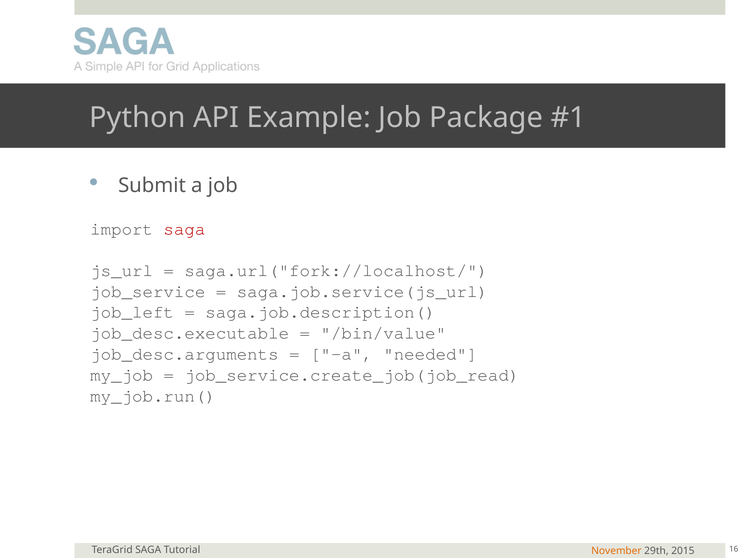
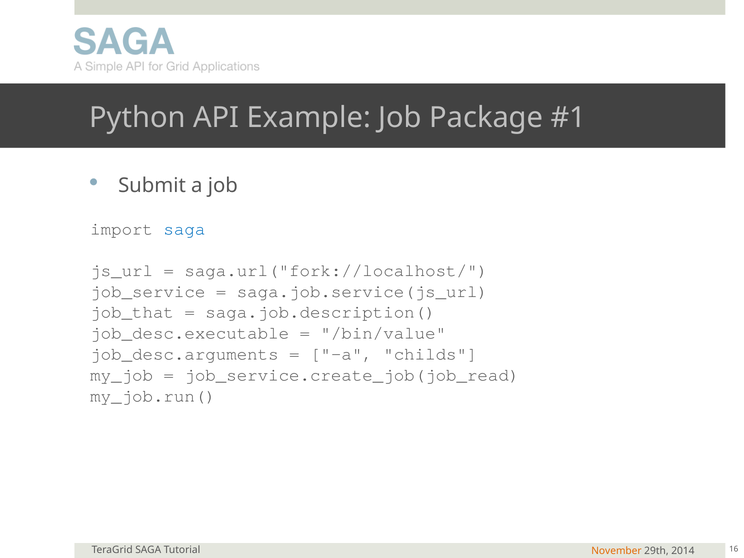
saga at (184, 229) colour: red -> blue
job_left: job_left -> job_that
needed: needed -> childs
2015: 2015 -> 2014
